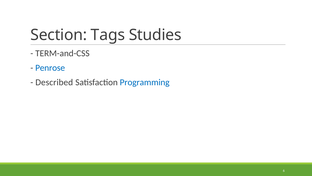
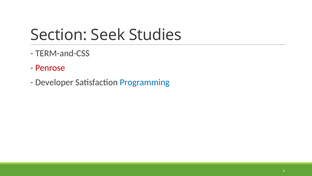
Tags: Tags -> Seek
Penrose colour: blue -> red
Described: Described -> Developer
